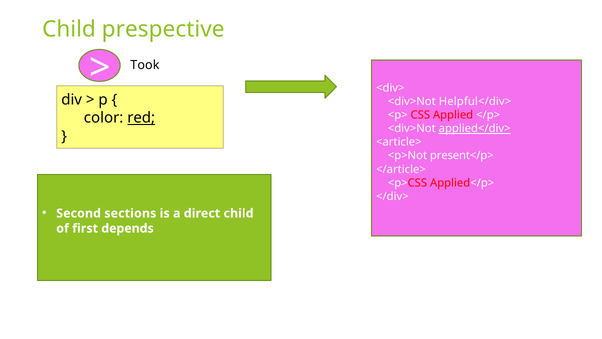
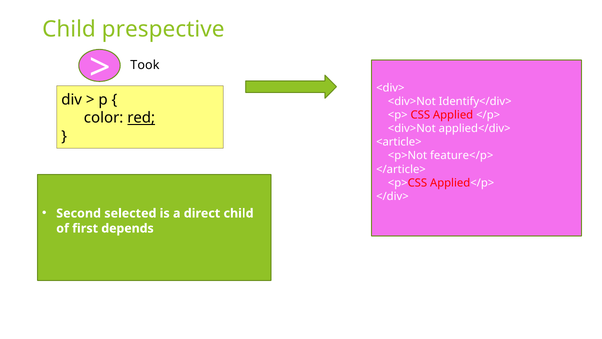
Helpful</div>: Helpful</div> -> Identify</div>
applied</div> underline: present -> none
present</p>: present</p> -> feature</p>
sections: sections -> selected
